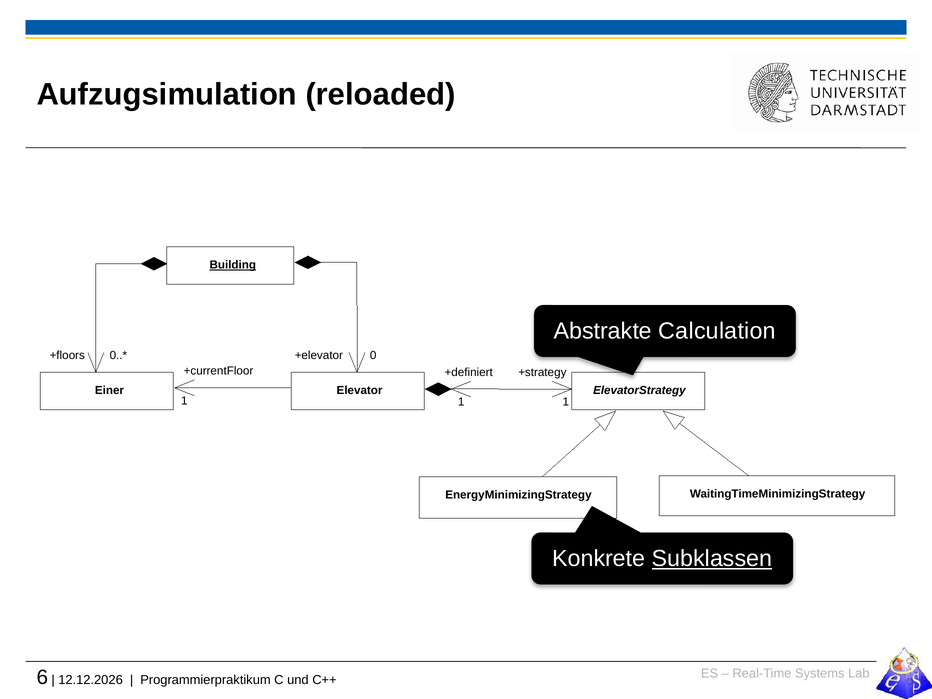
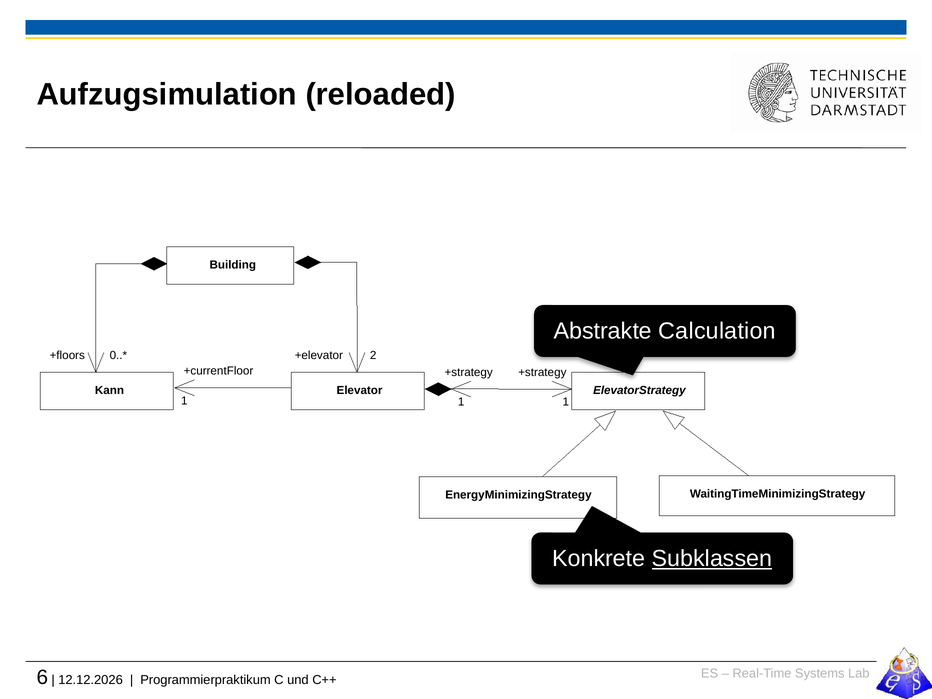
Building underline: present -> none
0: 0 -> 2
+definiert at (469, 372): +definiert -> +strategy
Einer: Einer -> Kann
